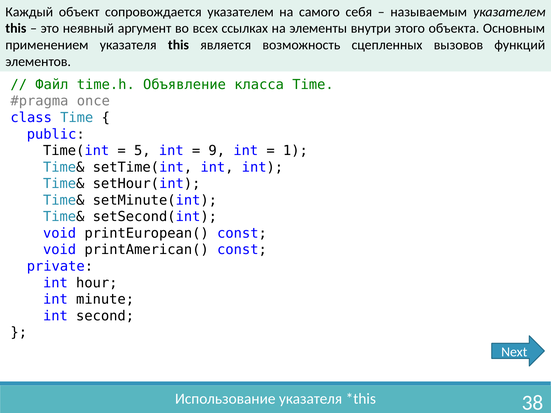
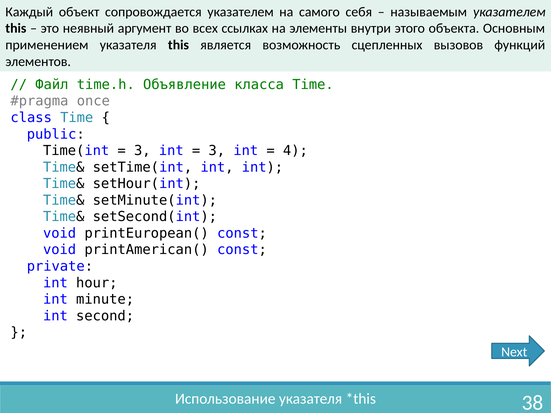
5 at (142, 151): 5 -> 3
9 at (217, 151): 9 -> 3
1: 1 -> 4
